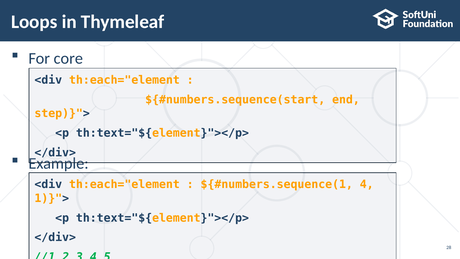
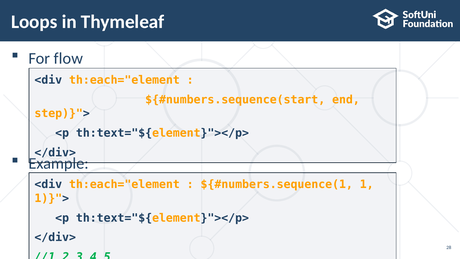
core: core -> flow
4 at (367, 184): 4 -> 1
